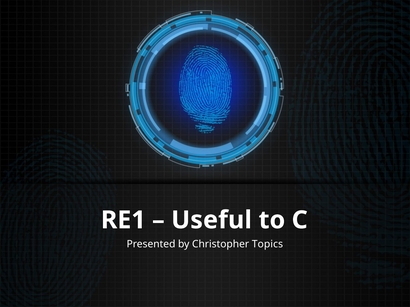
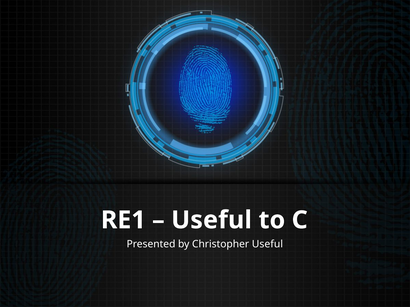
Christopher Topics: Topics -> Useful
